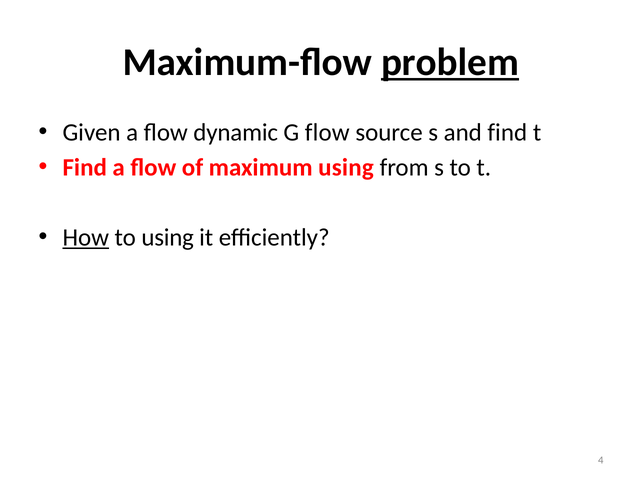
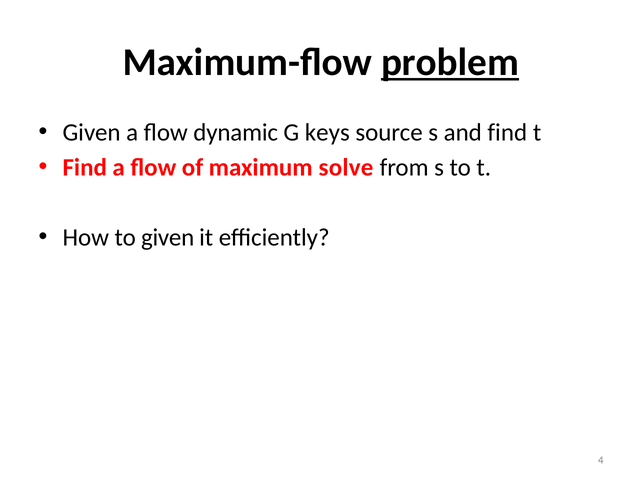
G flow: flow -> keys
maximum using: using -> solve
How underline: present -> none
to using: using -> given
